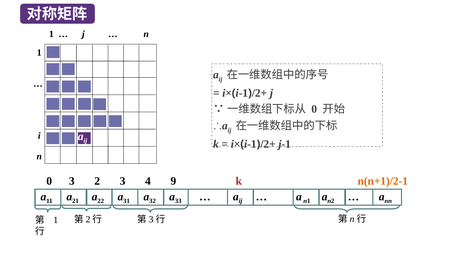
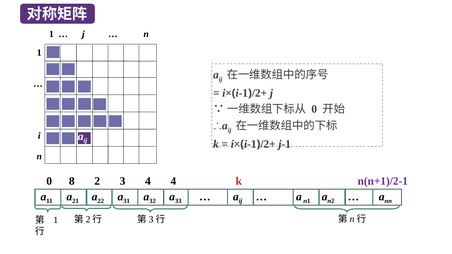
0 3: 3 -> 8
4 9: 9 -> 4
n(n+1)/2-1 colour: orange -> purple
